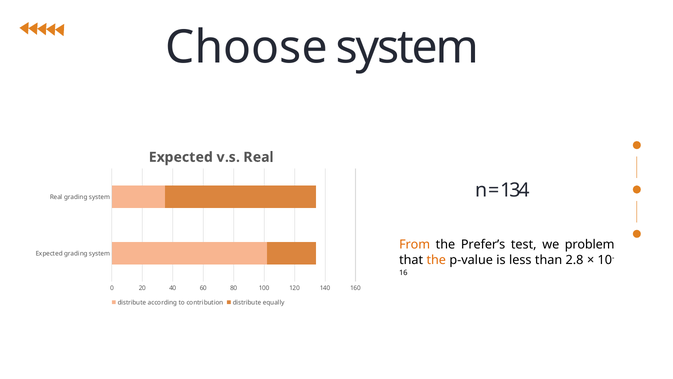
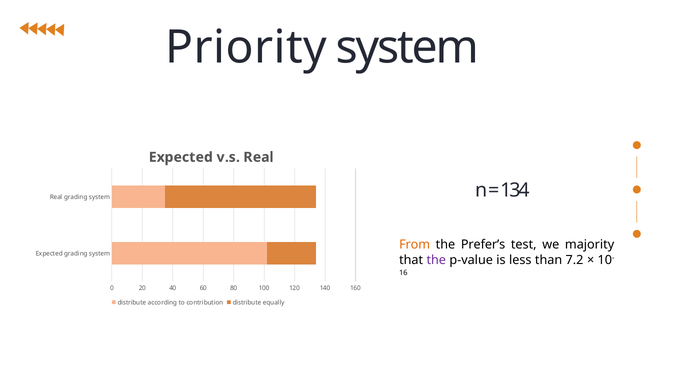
Choose: Choose -> Priority
problem: problem -> majority
the at (436, 260) colour: orange -> purple
2.8: 2.8 -> 7.2
